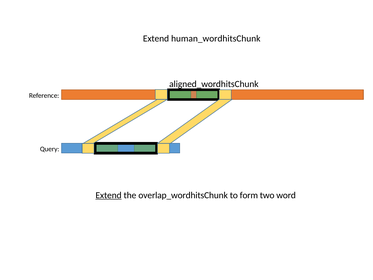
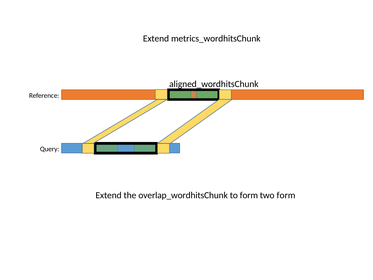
human_wordhitsChunk: human_wordhitsChunk -> metrics_wordhitsChunk
Extend at (109, 195) underline: present -> none
two word: word -> form
